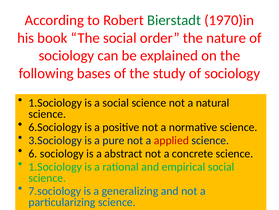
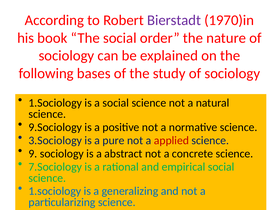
Bierstadt colour: green -> purple
6.Sociology: 6.Sociology -> 9.Sociology
6: 6 -> 9
1.Sociology at (55, 166): 1.Sociology -> 7.Sociology
7.sociology at (55, 190): 7.sociology -> 1.sociology
